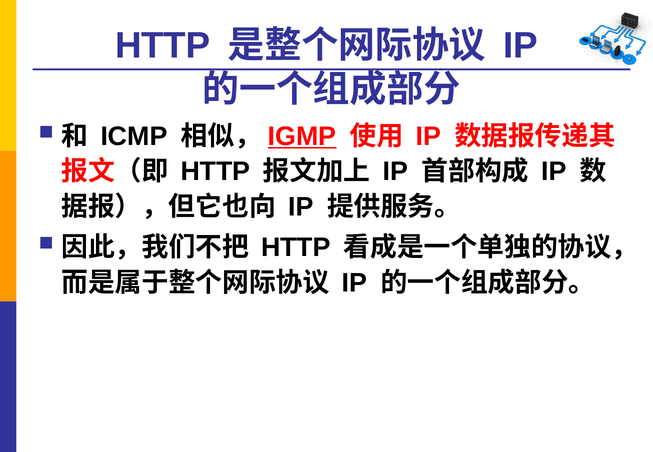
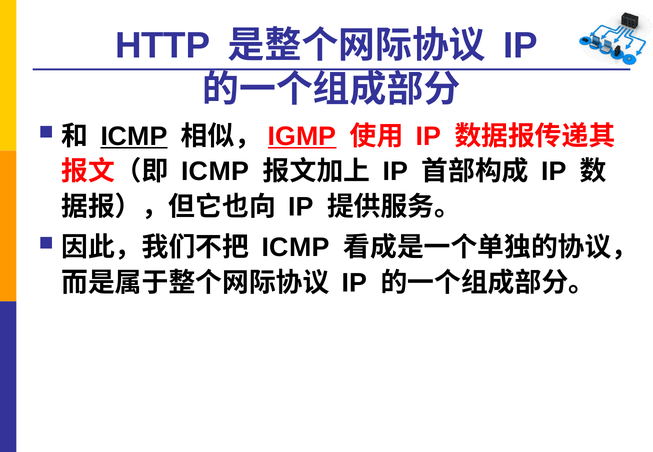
ICMP at (134, 136) underline: none -> present
HTTP at (215, 172): HTTP -> ICMP
HTTP at (296, 247): HTTP -> ICMP
